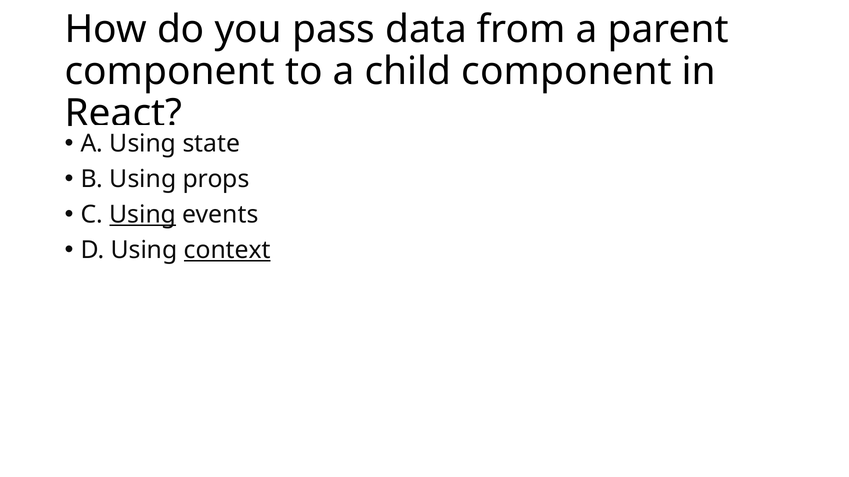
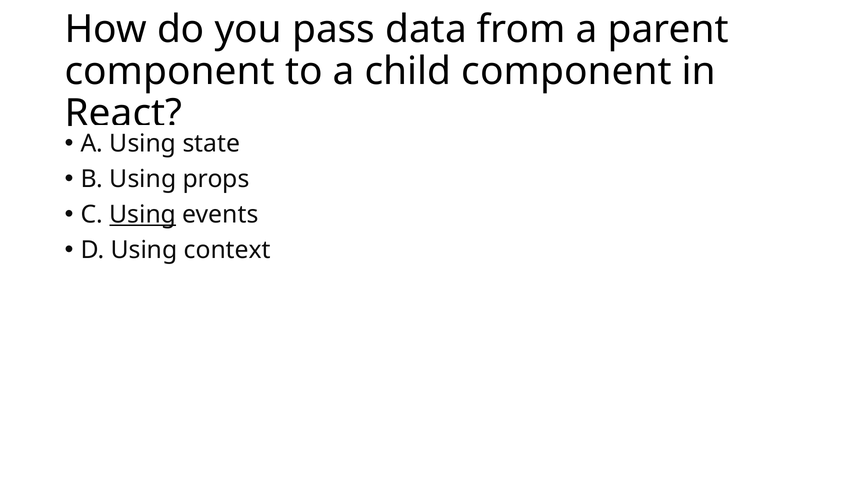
context underline: present -> none
